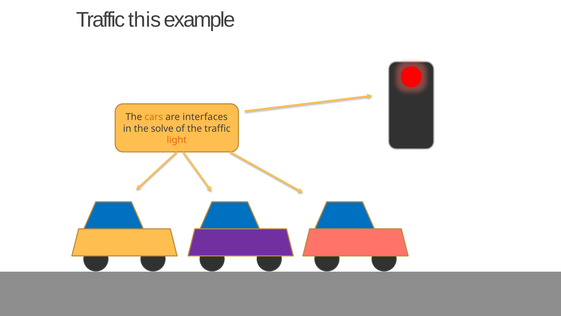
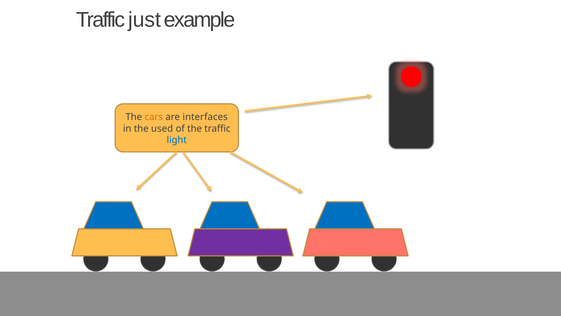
this: this -> just
solve: solve -> used
light colour: orange -> blue
